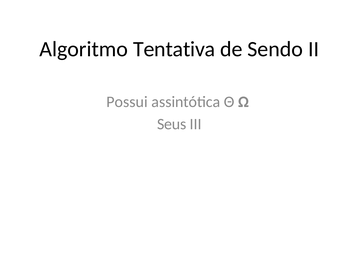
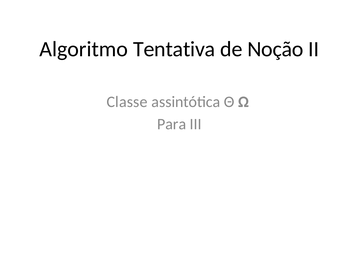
Sendo: Sendo -> Noção
Possui: Possui -> Classe
Seus: Seus -> Para
